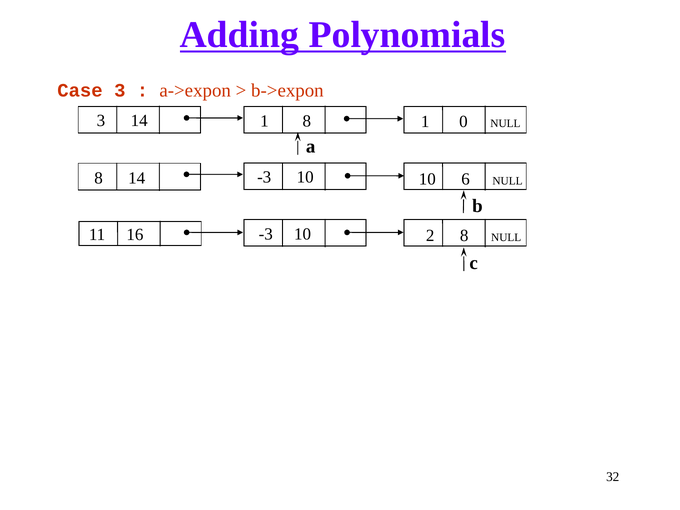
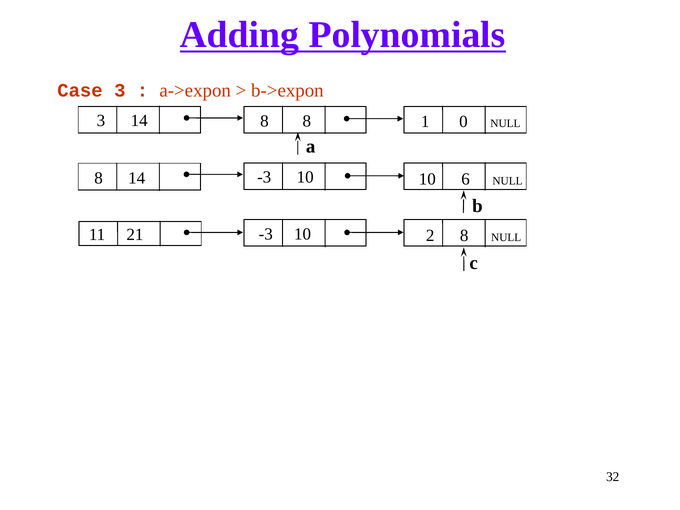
14 1: 1 -> 8
16: 16 -> 21
